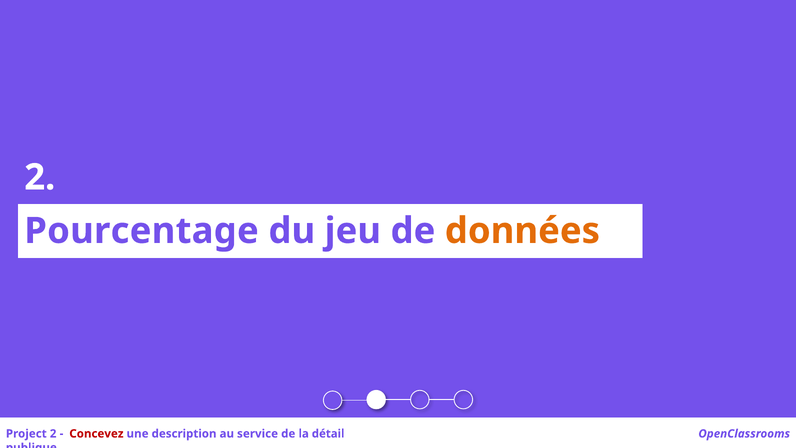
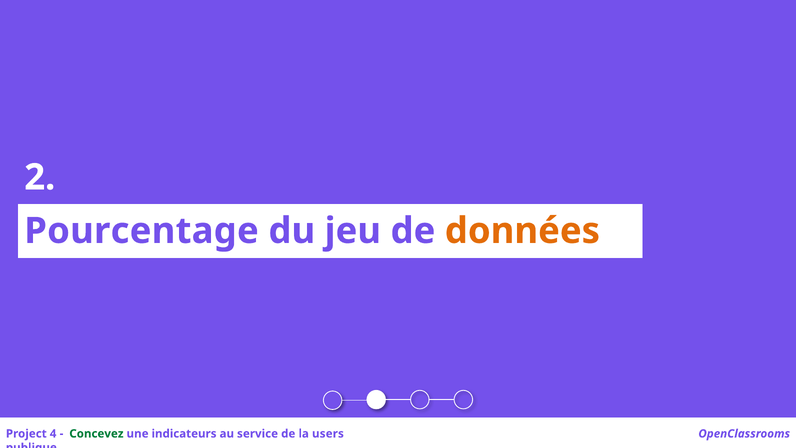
Project 2: 2 -> 4
Concevez colour: red -> green
description: description -> indicateurs
détail: détail -> users
